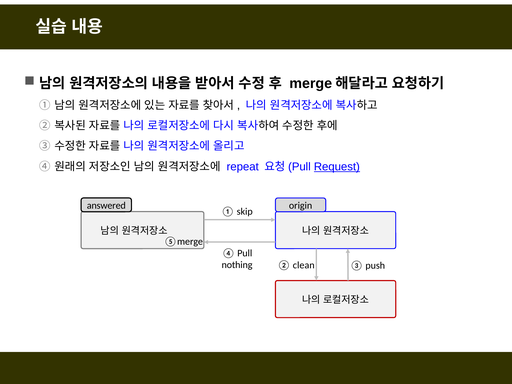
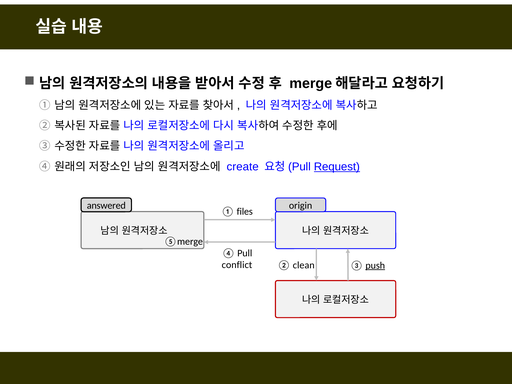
repeat: repeat -> create
skip: skip -> files
nothing: nothing -> conflict
push underline: none -> present
